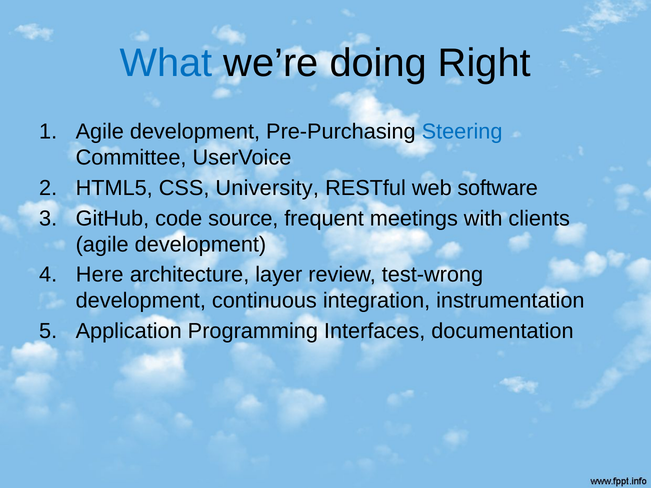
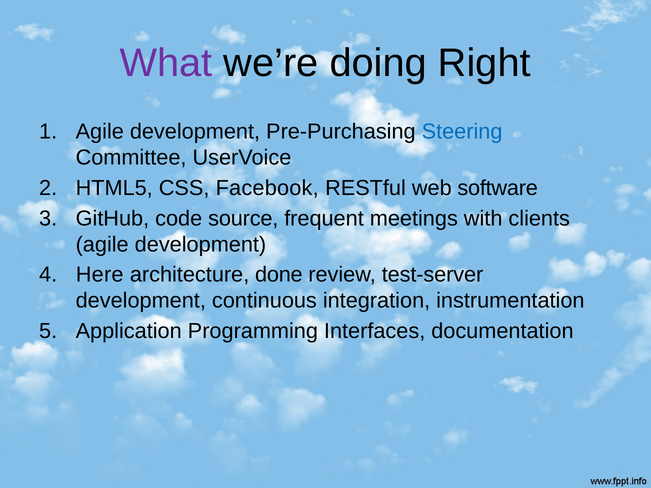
What colour: blue -> purple
University: University -> Facebook
layer: layer -> done
test-wrong: test-wrong -> test-server
